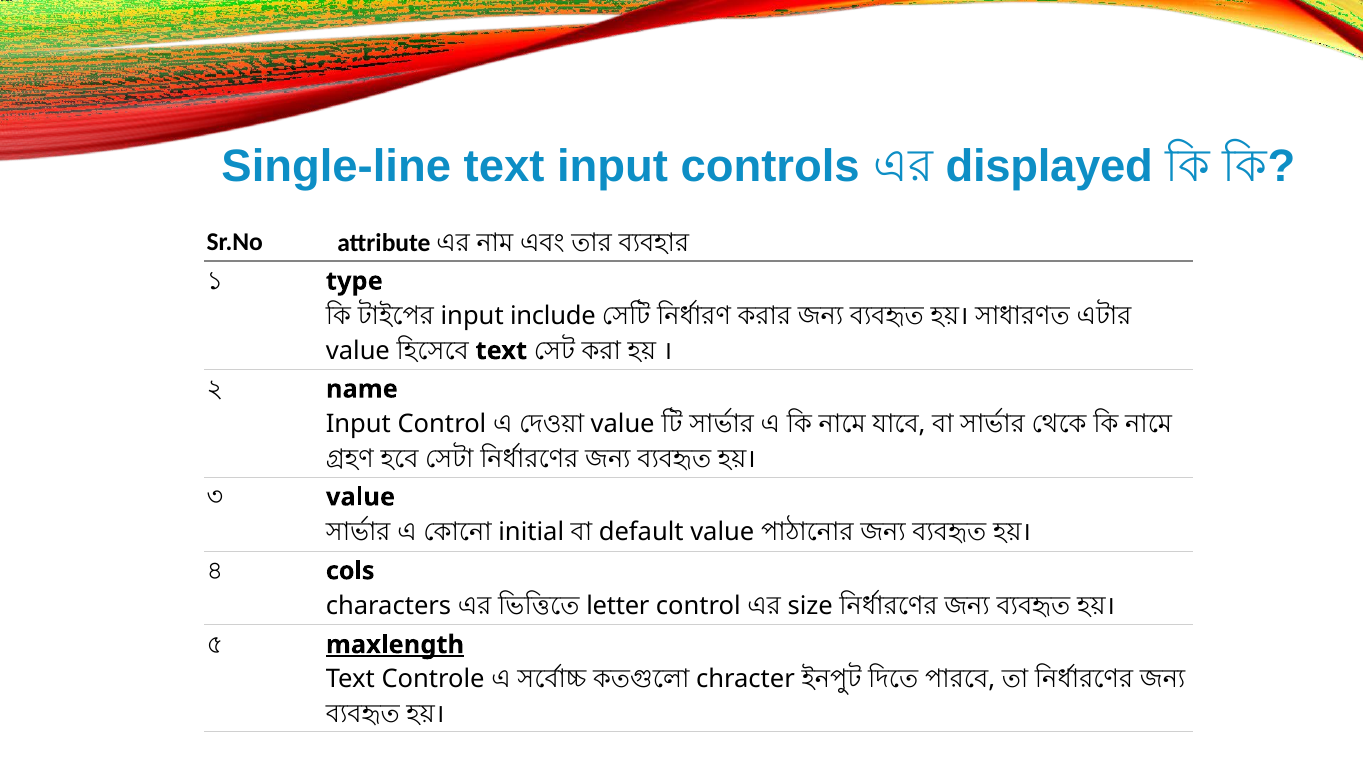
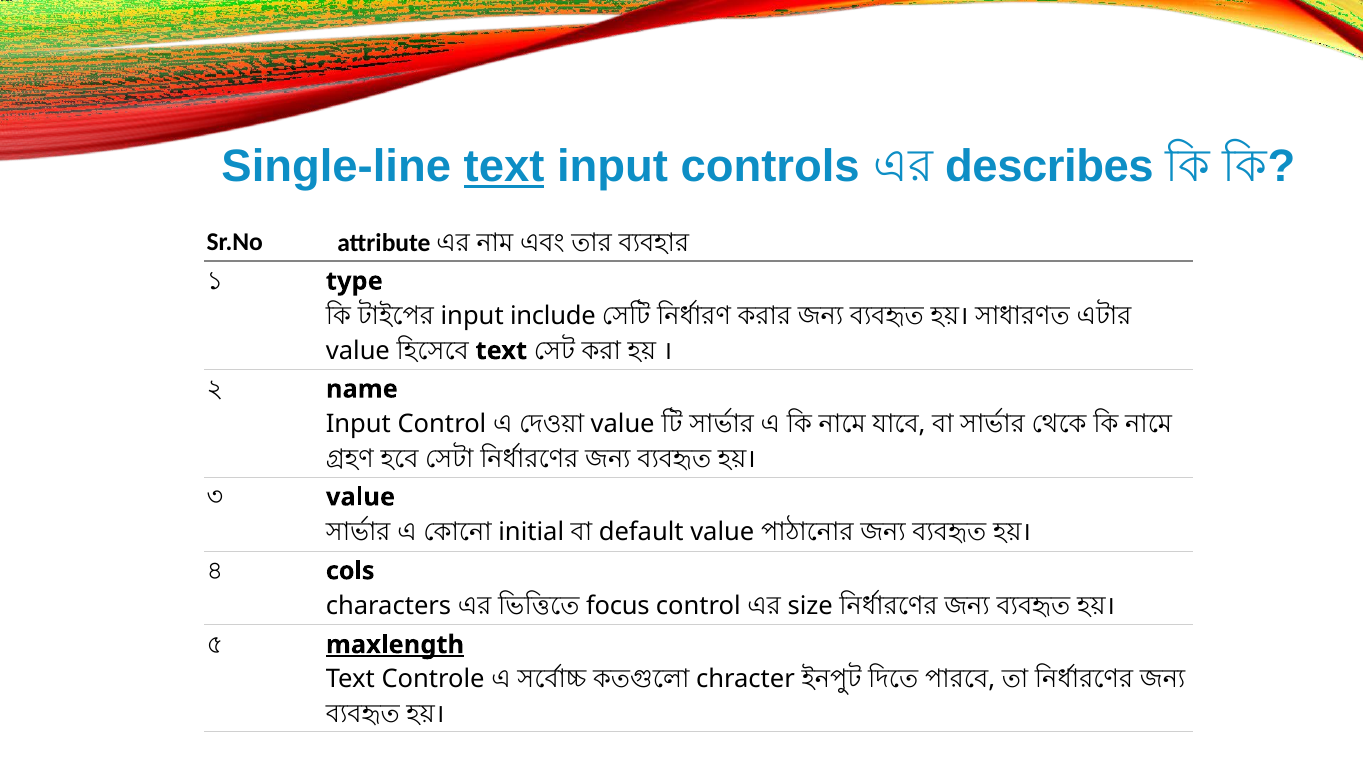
text at (504, 167) underline: none -> present
displayed: displayed -> describes
letter: letter -> focus
